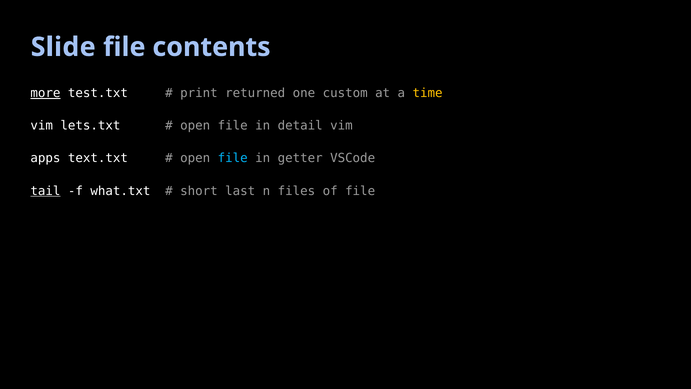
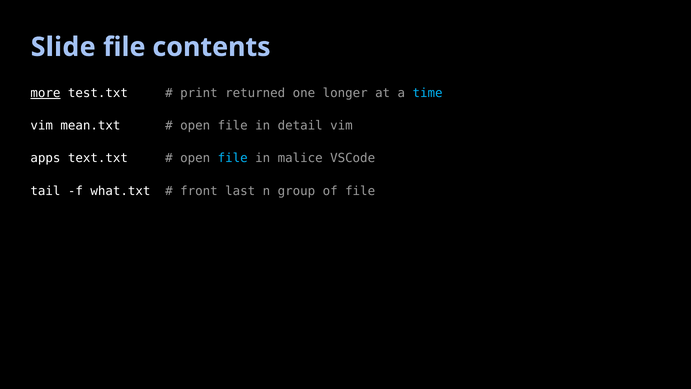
custom: custom -> longer
time colour: yellow -> light blue
lets.txt: lets.txt -> mean.txt
getter: getter -> malice
tail underline: present -> none
short: short -> front
files: files -> group
